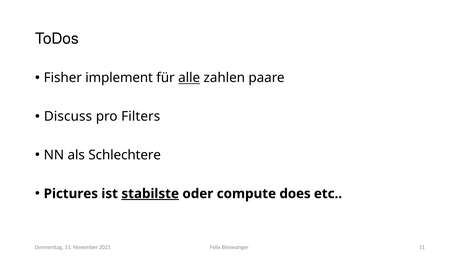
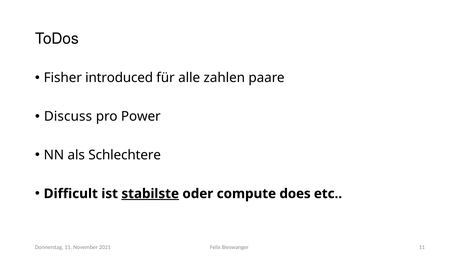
implement: implement -> introduced
alle underline: present -> none
Filters: Filters -> Power
Pictures: Pictures -> Difficult
